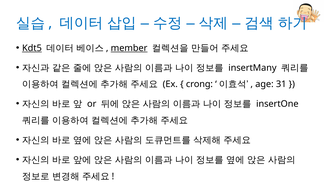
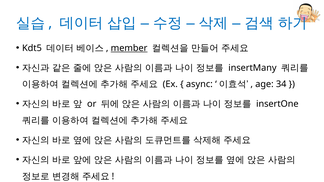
Kdt5 underline: present -> none
crong: crong -> async
31: 31 -> 34
